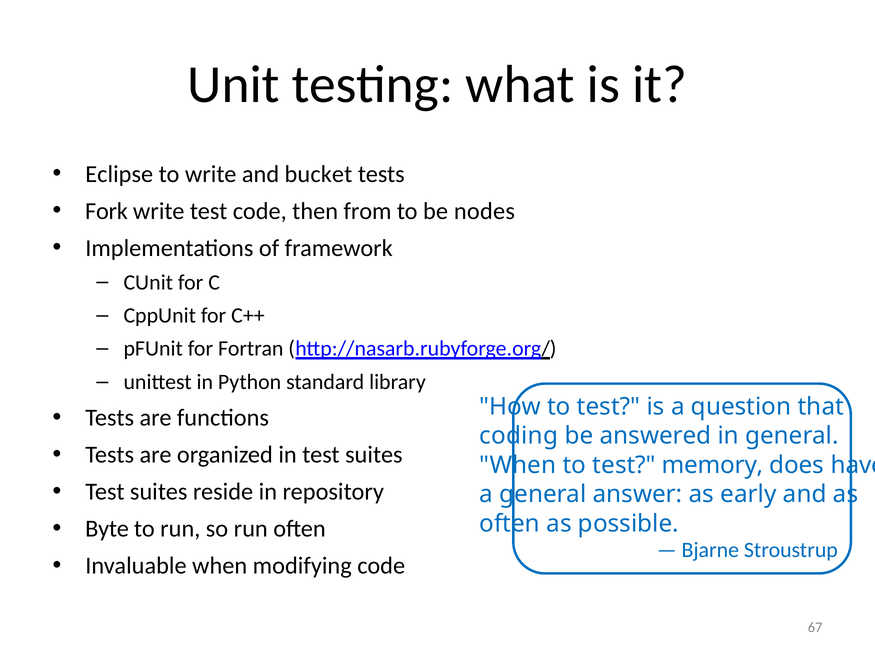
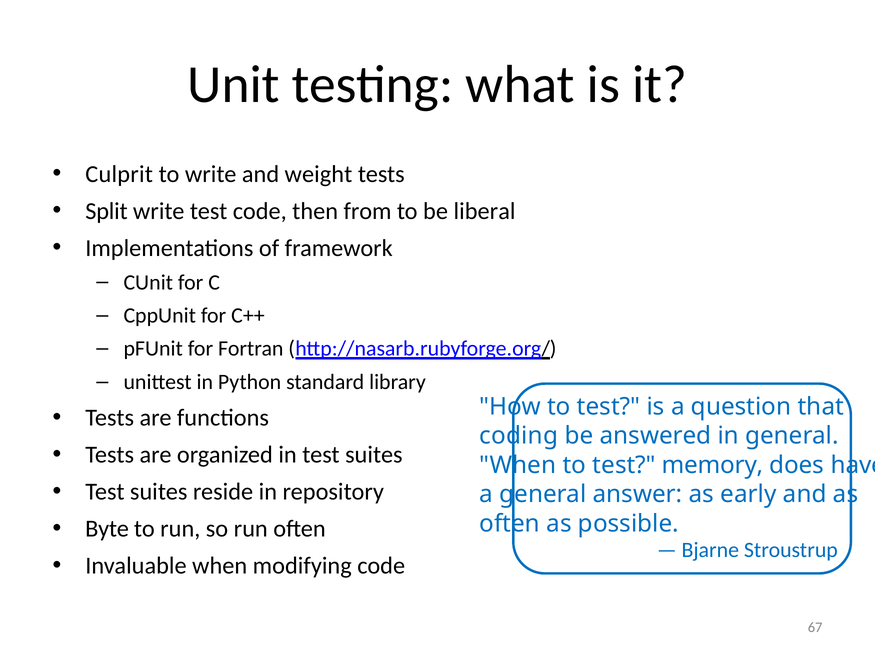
Eclipse: Eclipse -> Culprit
bucket: bucket -> weight
Fork: Fork -> Split
nodes: nodes -> liberal
